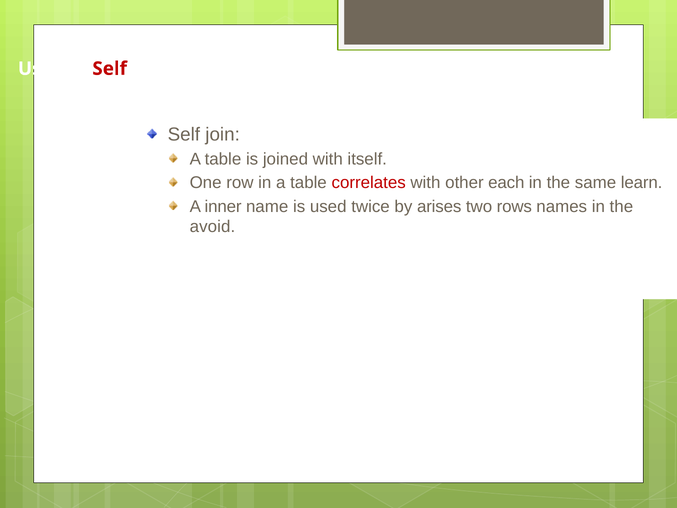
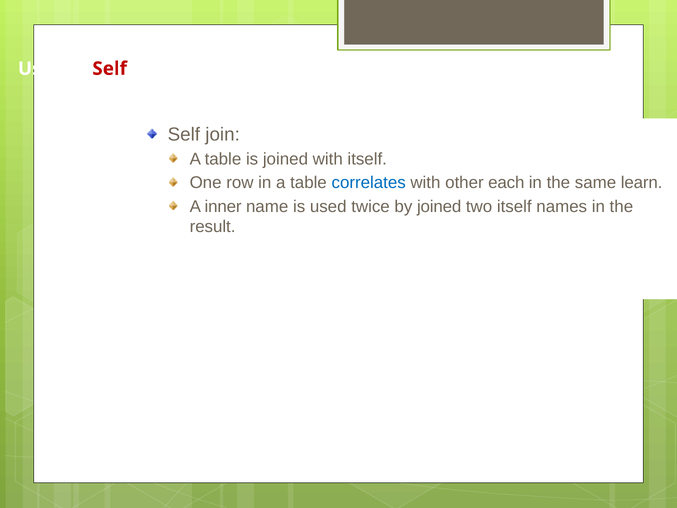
correlates colour: red -> blue
by arises: arises -> joined
two rows: rows -> itself
avoid: avoid -> result
